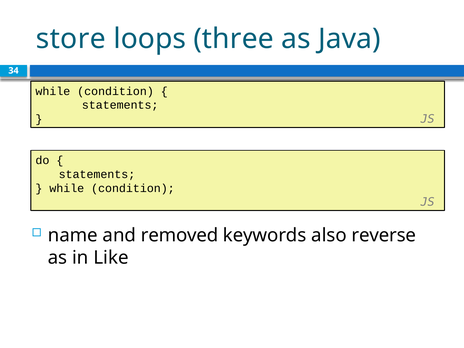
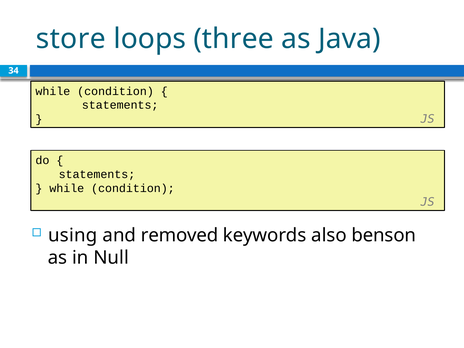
name: name -> using
reverse: reverse -> benson
Like: Like -> Null
